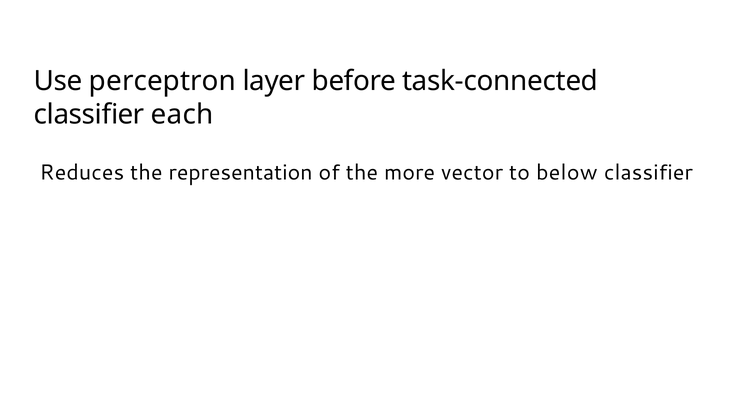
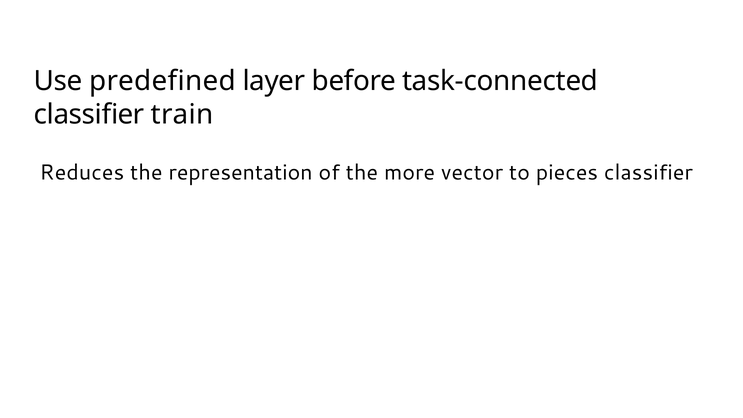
perceptron: perceptron -> predefined
each: each -> train
below: below -> pieces
